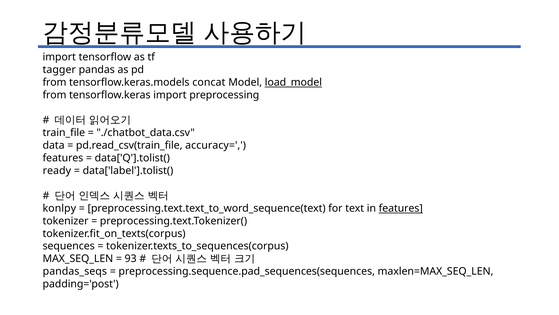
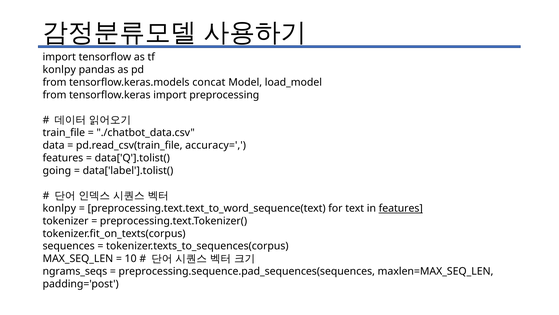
tagger at (59, 70): tagger -> konlpy
load_model underline: present -> none
ready: ready -> going
93: 93 -> 10
pandas_seqs: pandas_seqs -> ngrams_seqs
